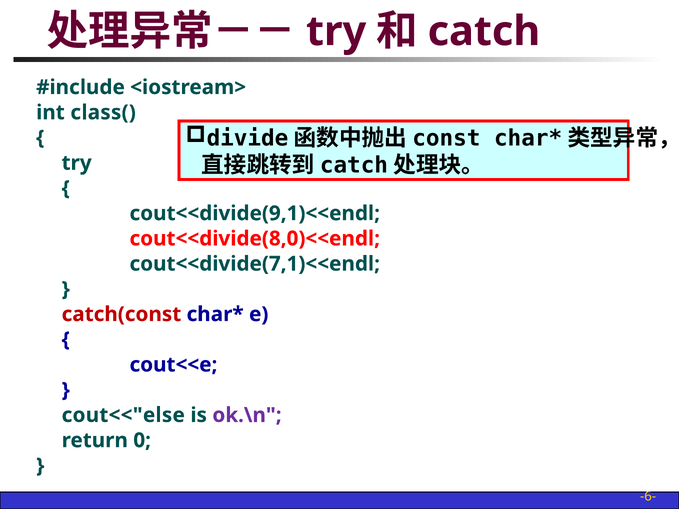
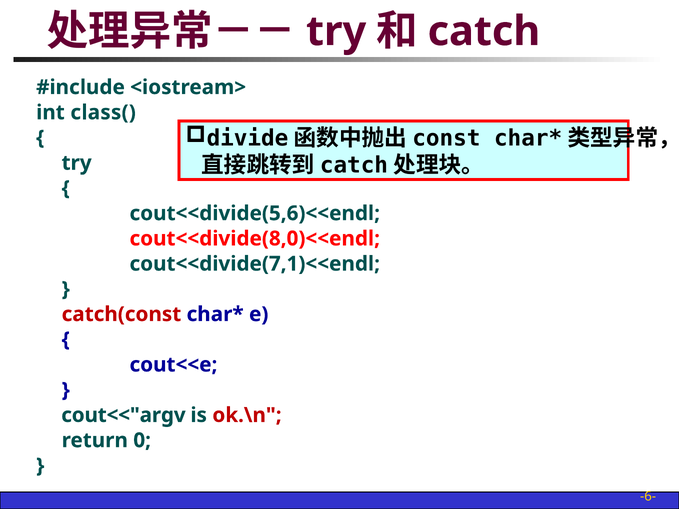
cout<<divide(9,1)<<endl: cout<<divide(9,1)<<endl -> cout<<divide(5,6)<<endl
cout<<"else: cout<<"else -> cout<<"argv
ok.\n colour: purple -> red
